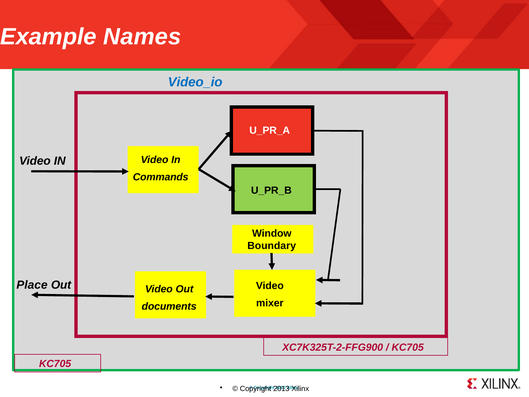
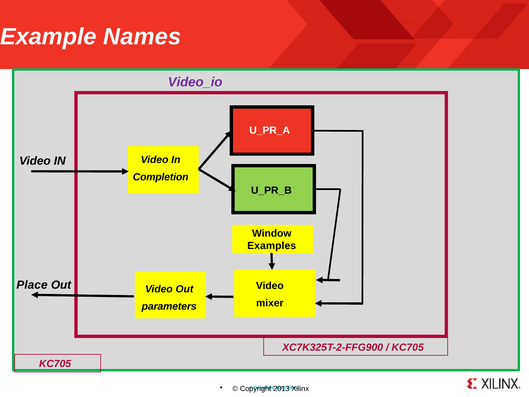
Video_io colour: blue -> purple
Commands: Commands -> Completion
Boundary: Boundary -> Examples
documents: documents -> parameters
